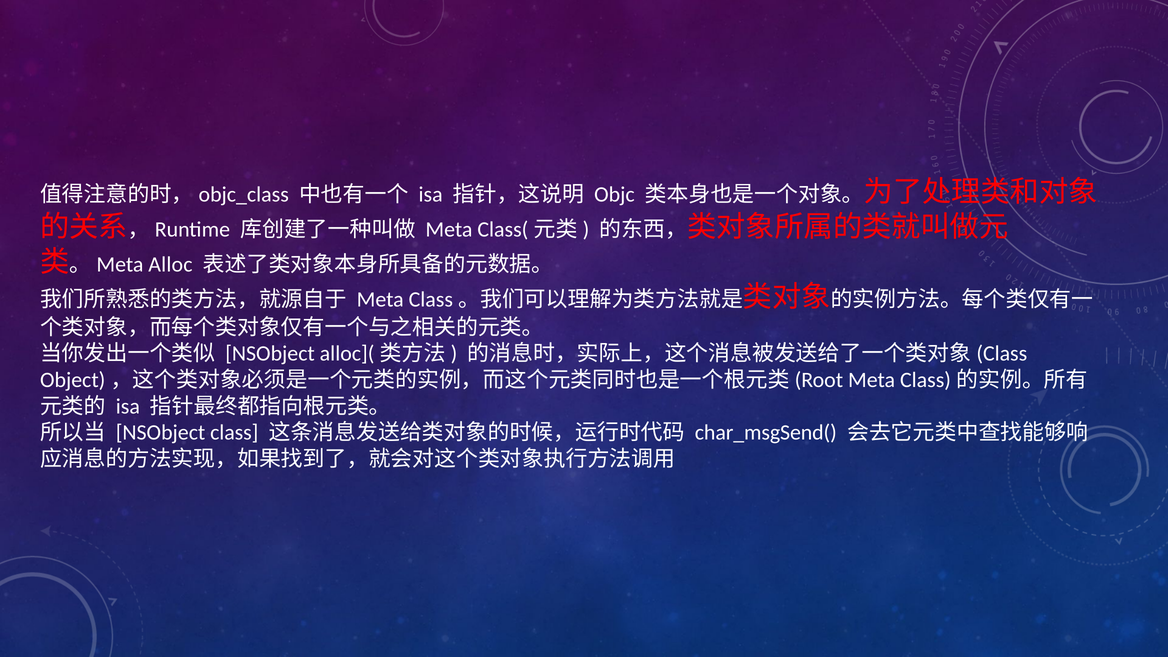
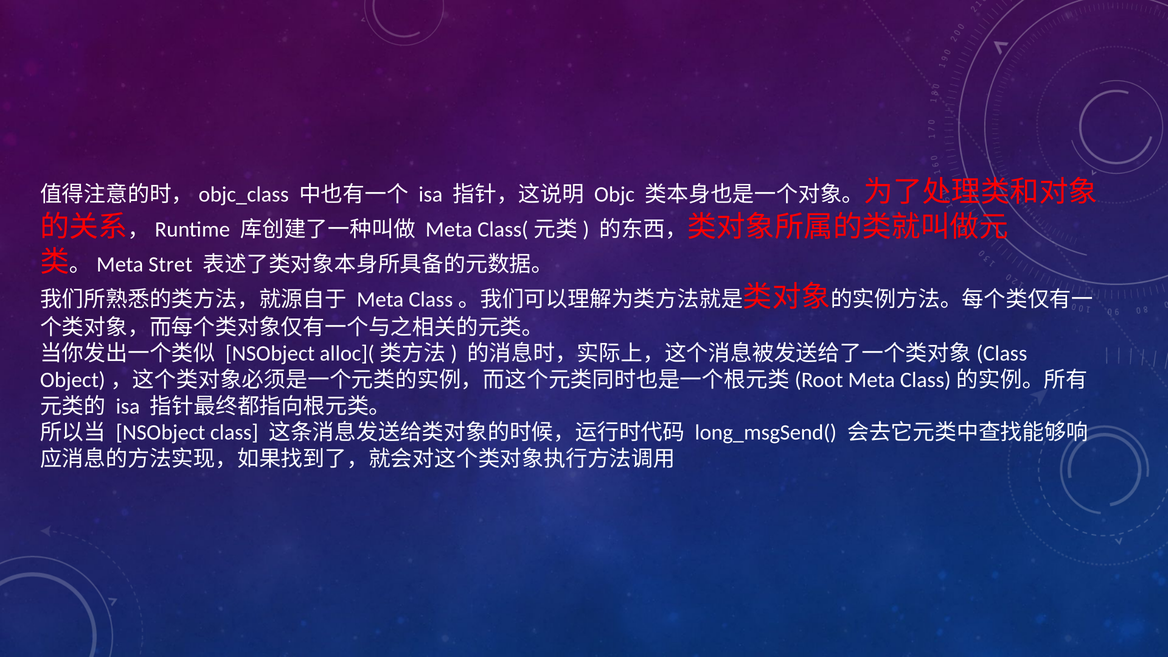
Alloc: Alloc -> Stret
char_msgSend(: char_msgSend( -> long_msgSend(
